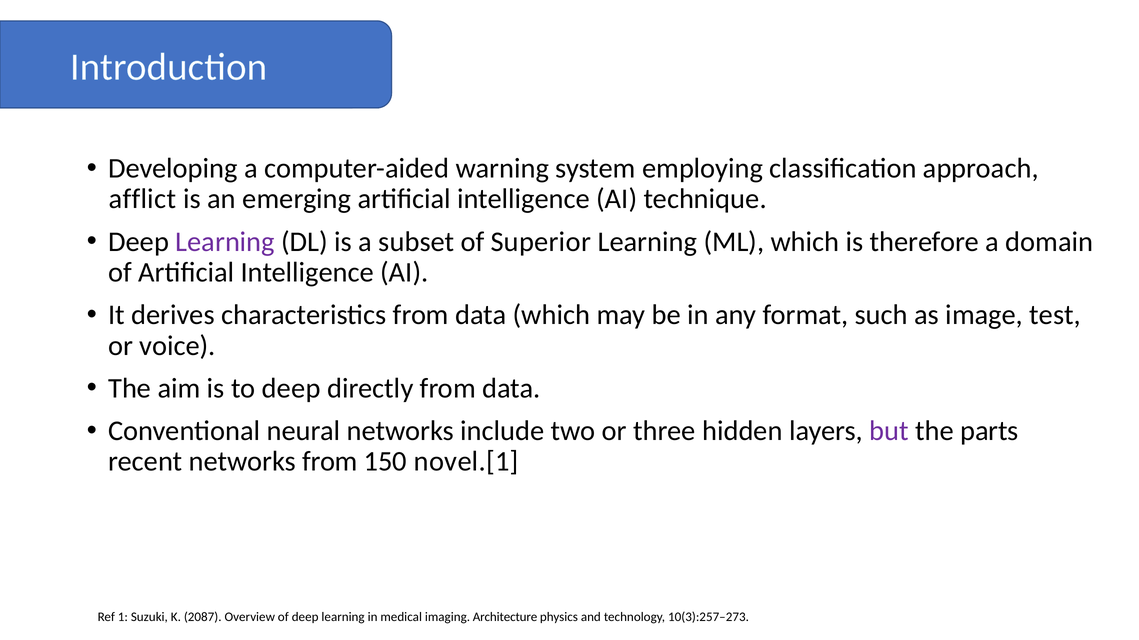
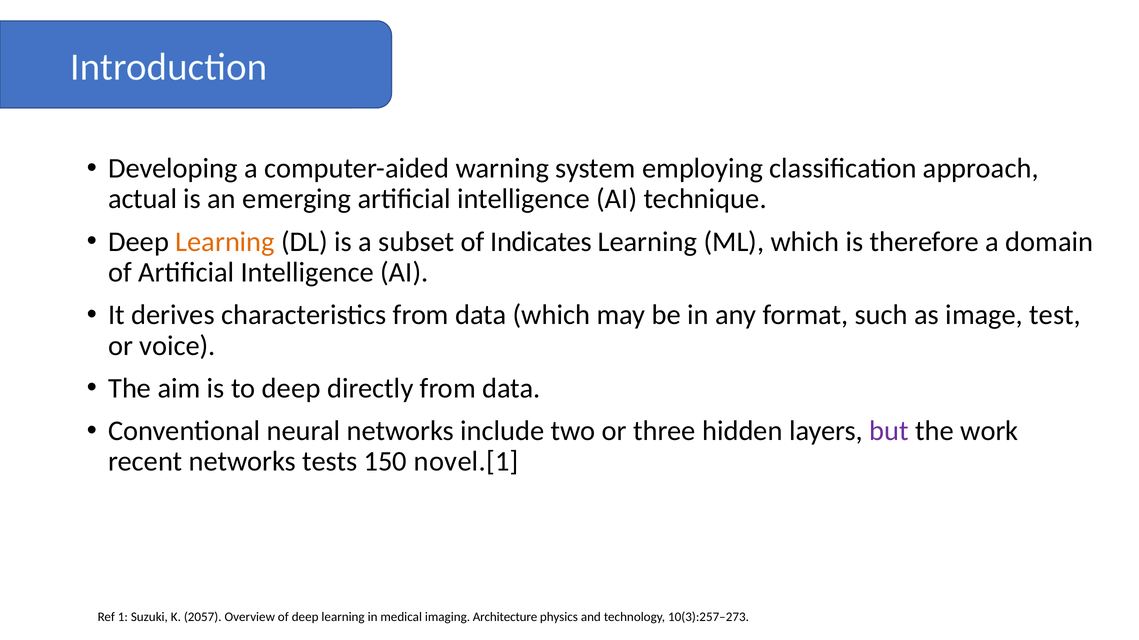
afflict: afflict -> actual
Learning at (225, 242) colour: purple -> orange
Superior: Superior -> Indicates
parts: parts -> work
networks from: from -> tests
2087: 2087 -> 2057
